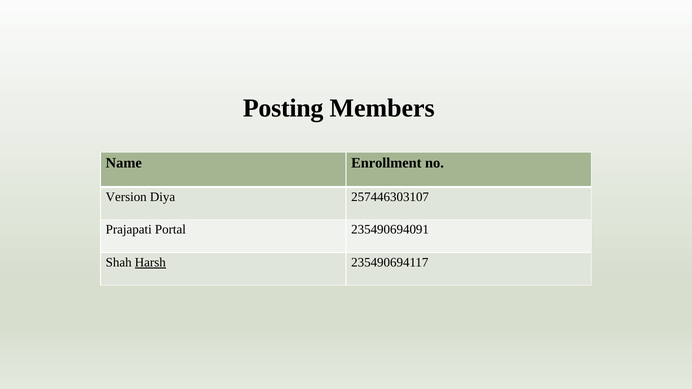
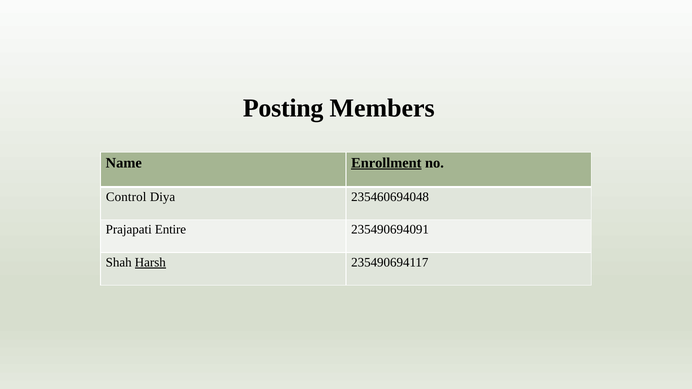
Enrollment underline: none -> present
Version: Version -> Control
257446303107: 257446303107 -> 235460694048
Portal: Portal -> Entire
